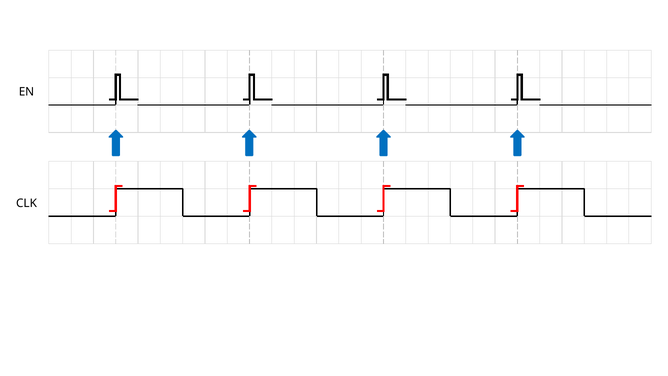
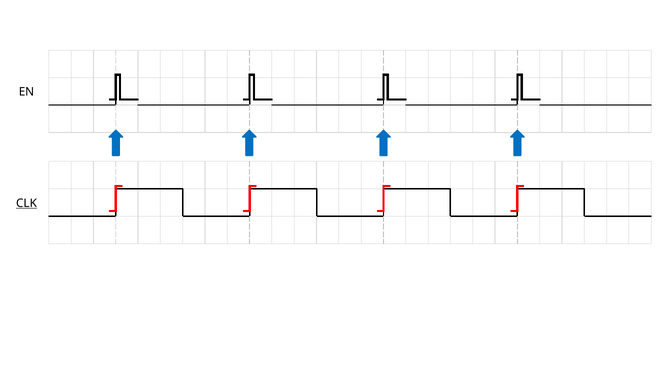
CLK underline: none -> present
